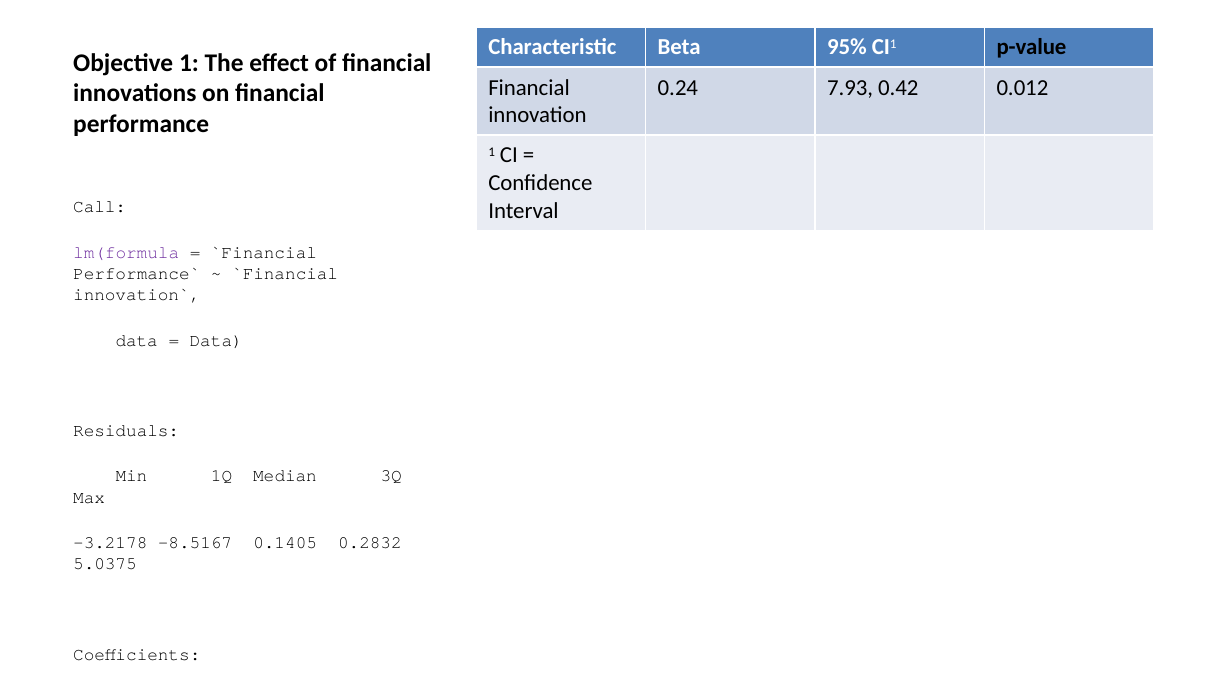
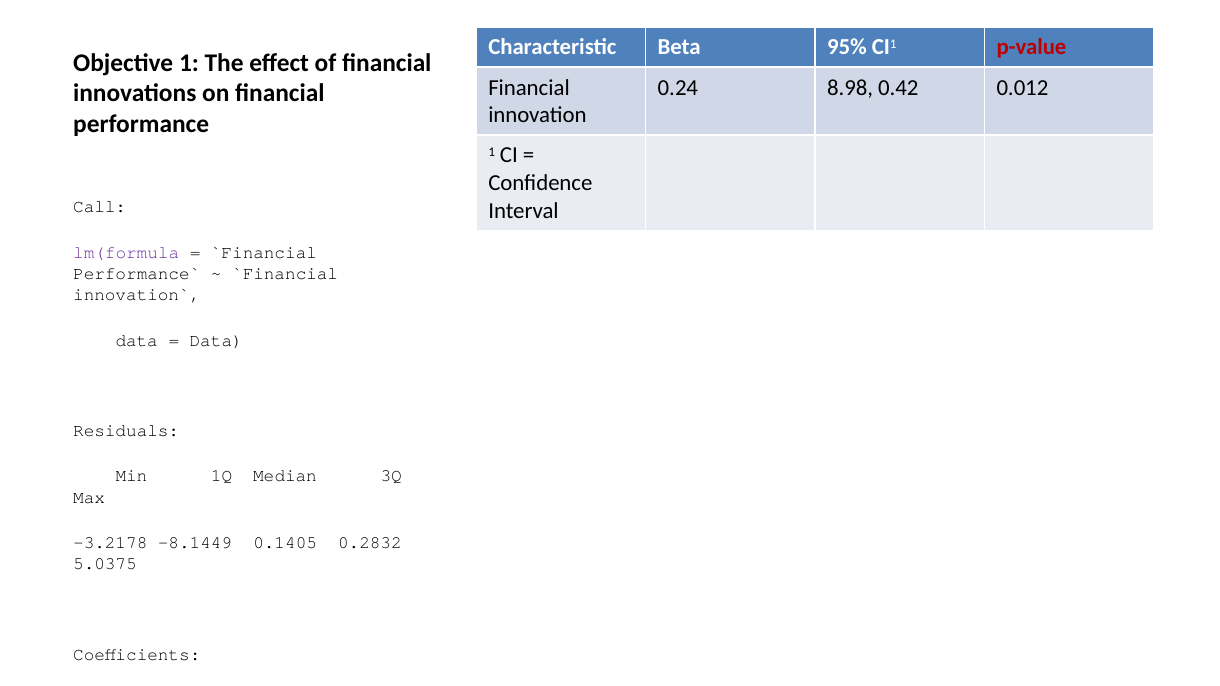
p-value at (1032, 47) colour: black -> red
7.93: 7.93 -> 8.98
-8.5167: -8.5167 -> -8.1449
